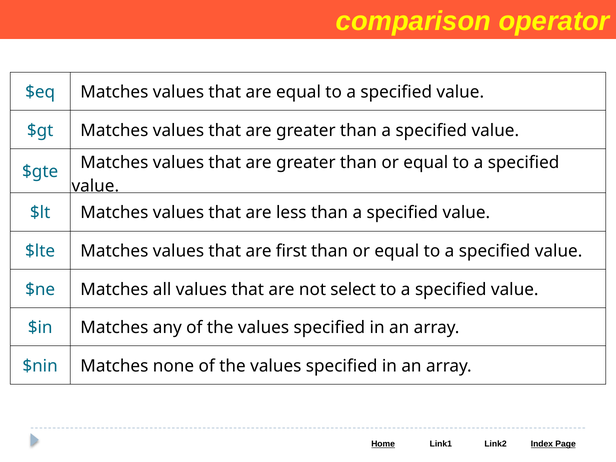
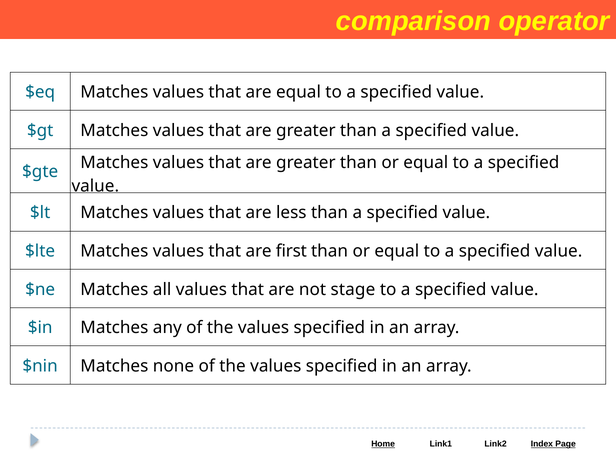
select: select -> stage
